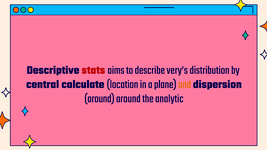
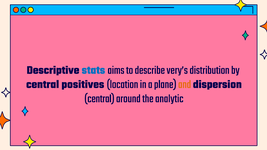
stats colour: red -> blue
calculate: calculate -> positives
around at (99, 98): around -> central
